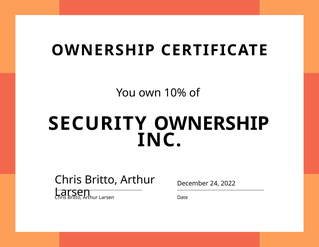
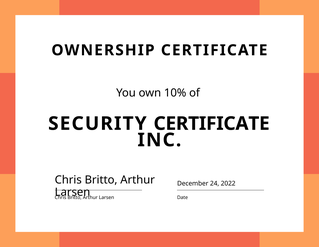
SECURITY OWNERSHIP: OWNERSHIP -> CERTIFICATE
